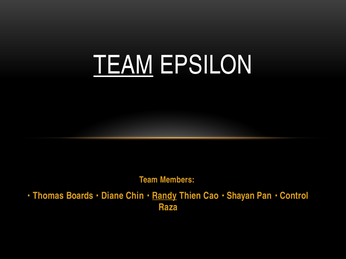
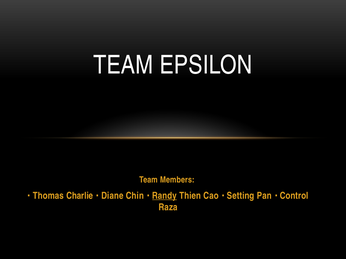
TEAM at (123, 65) underline: present -> none
Boards: Boards -> Charlie
Shayan: Shayan -> Setting
